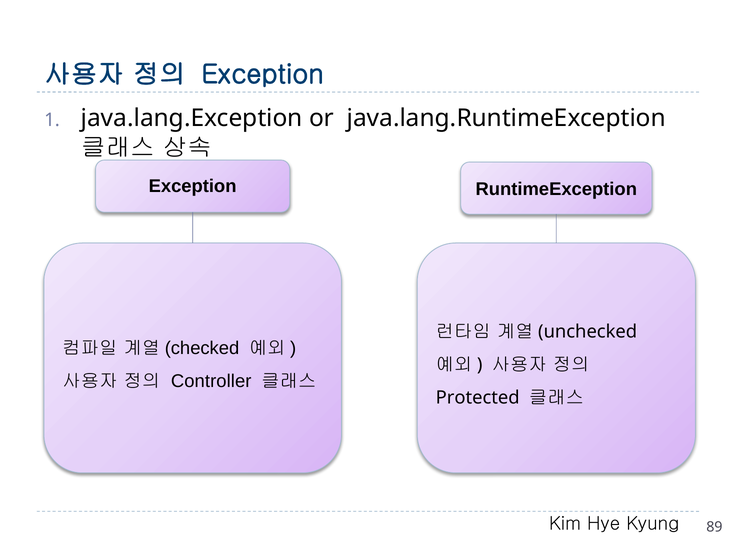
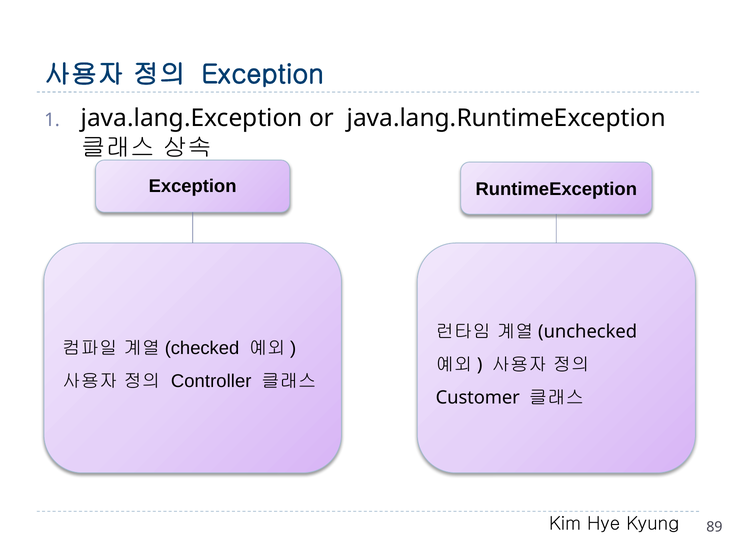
Protected: Protected -> Customer
